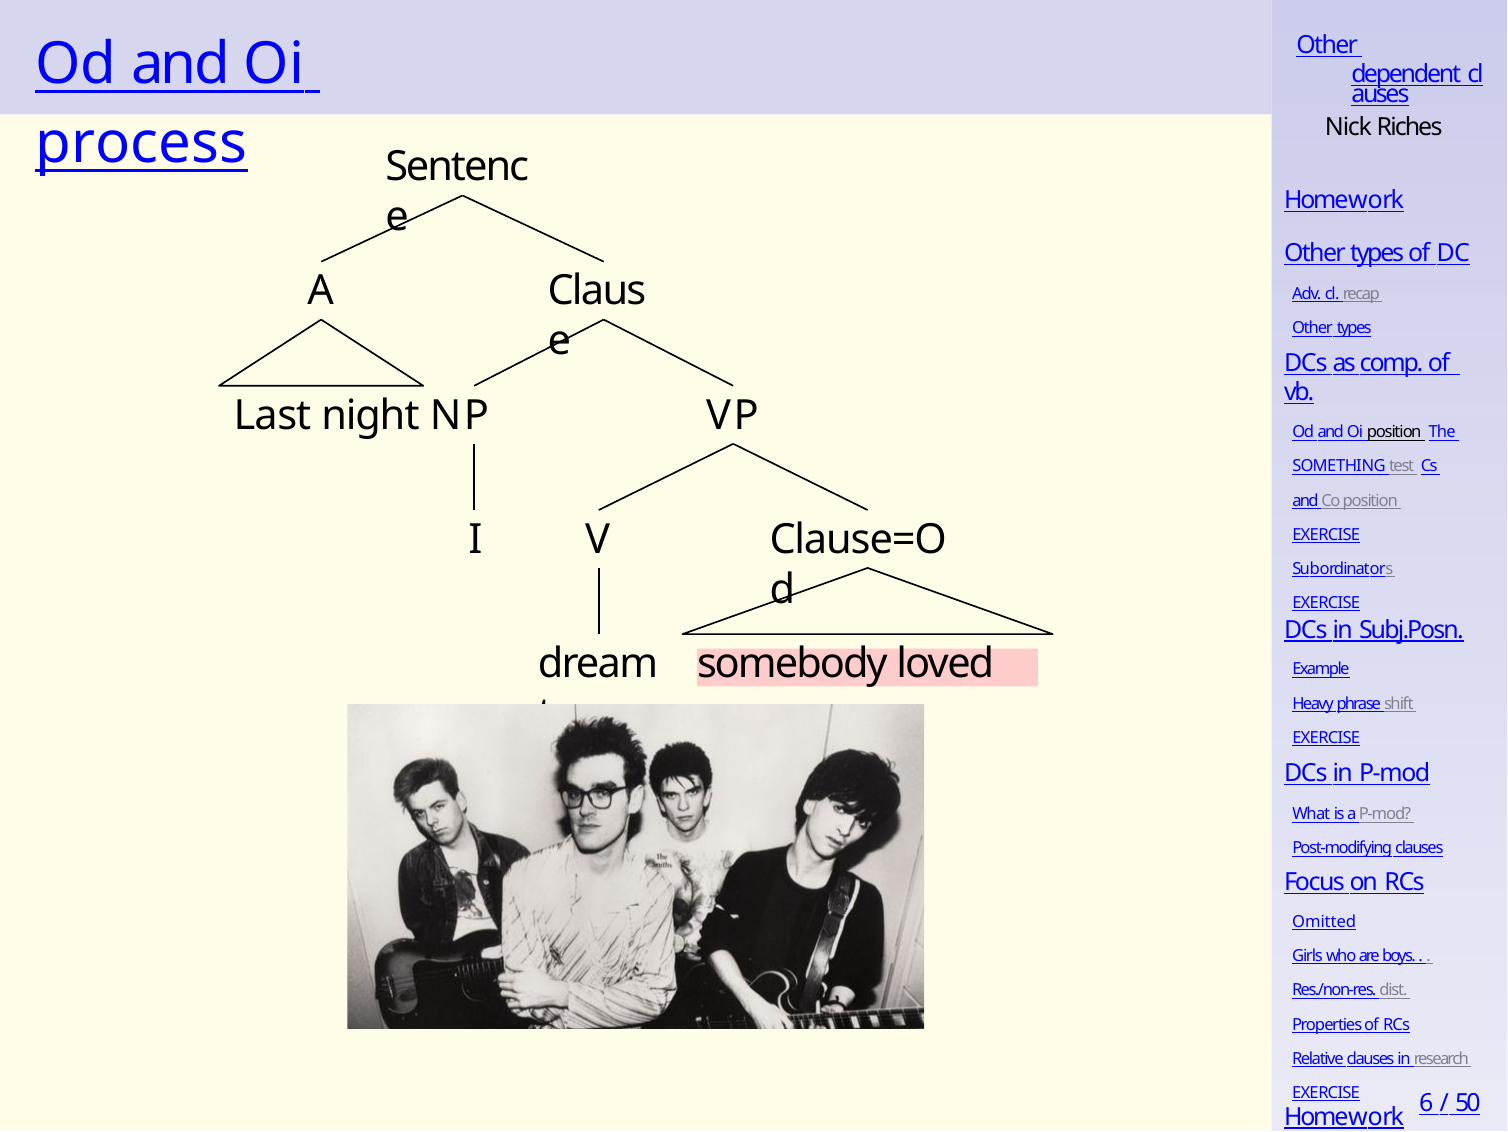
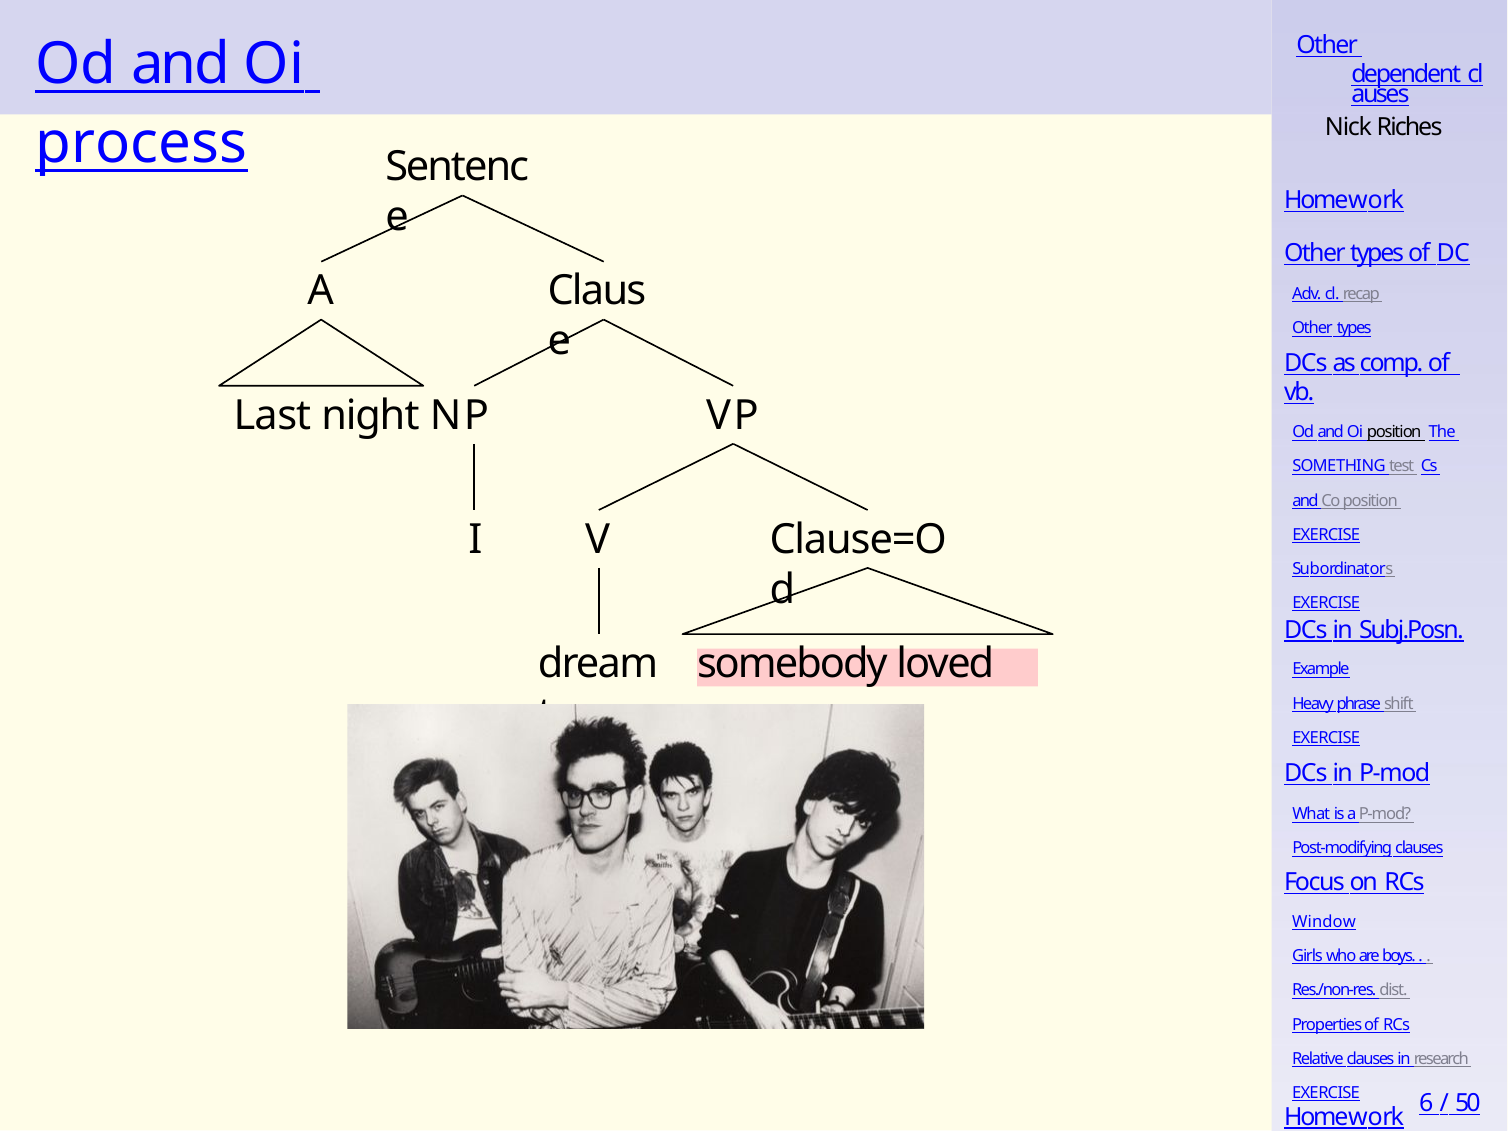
Omitted: Omitted -> Window
